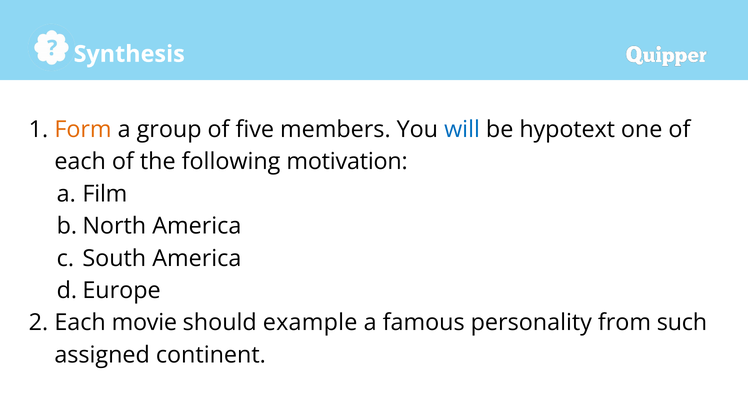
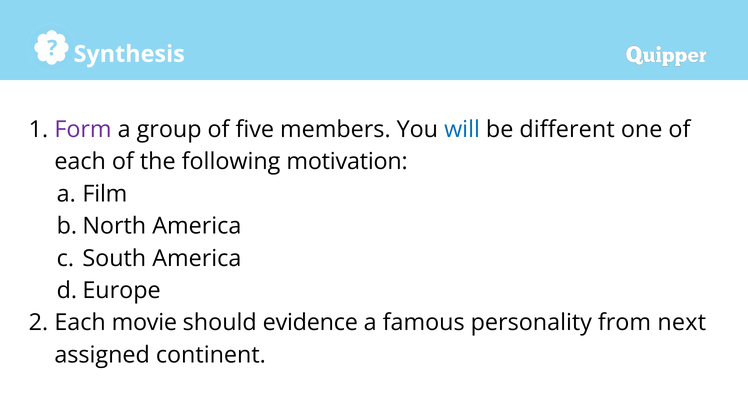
Form colour: orange -> purple
hypotext: hypotext -> different
example: example -> evidence
such: such -> next
